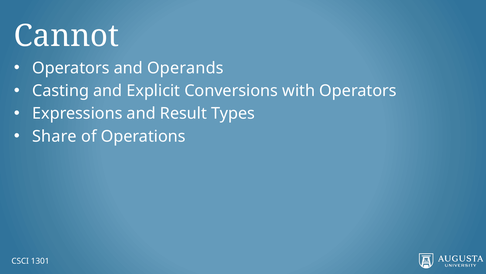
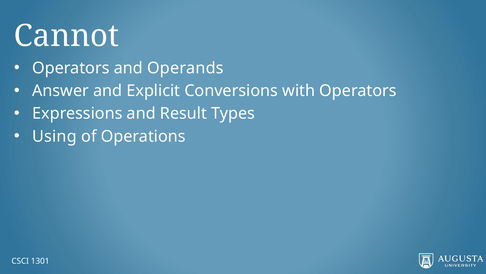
Casting: Casting -> Answer
Share: Share -> Using
